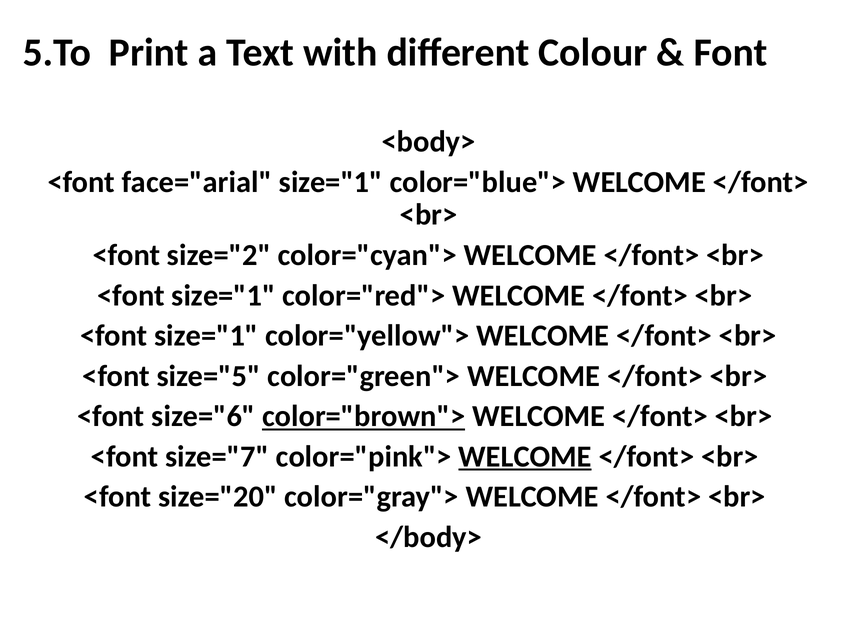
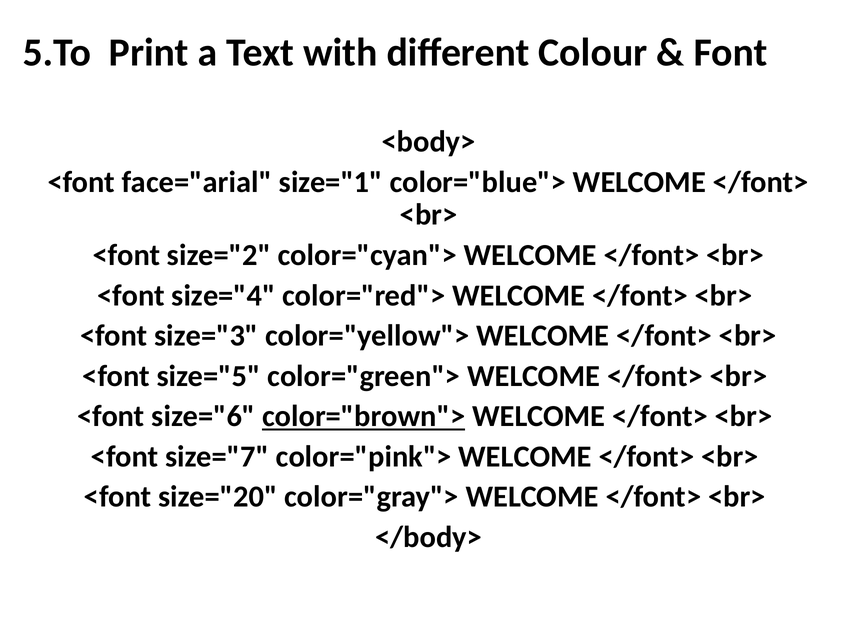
size="1 at (223, 295): size="1 -> size="4
size="1 at (206, 336): size="1 -> size="3
WELCOME at (525, 457) underline: present -> none
